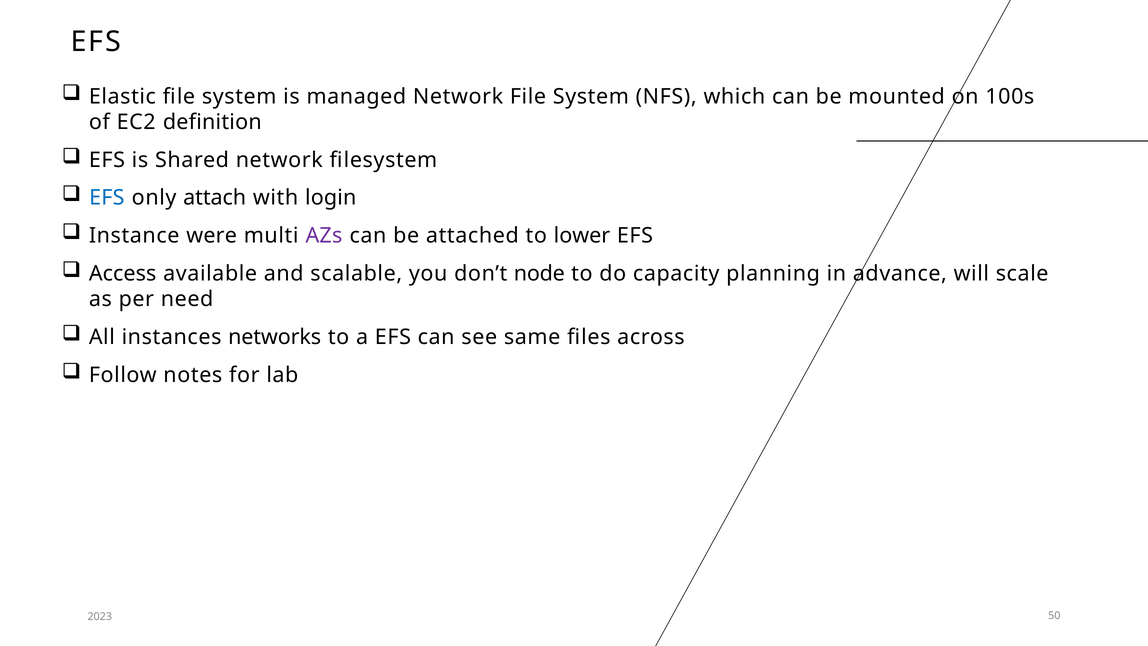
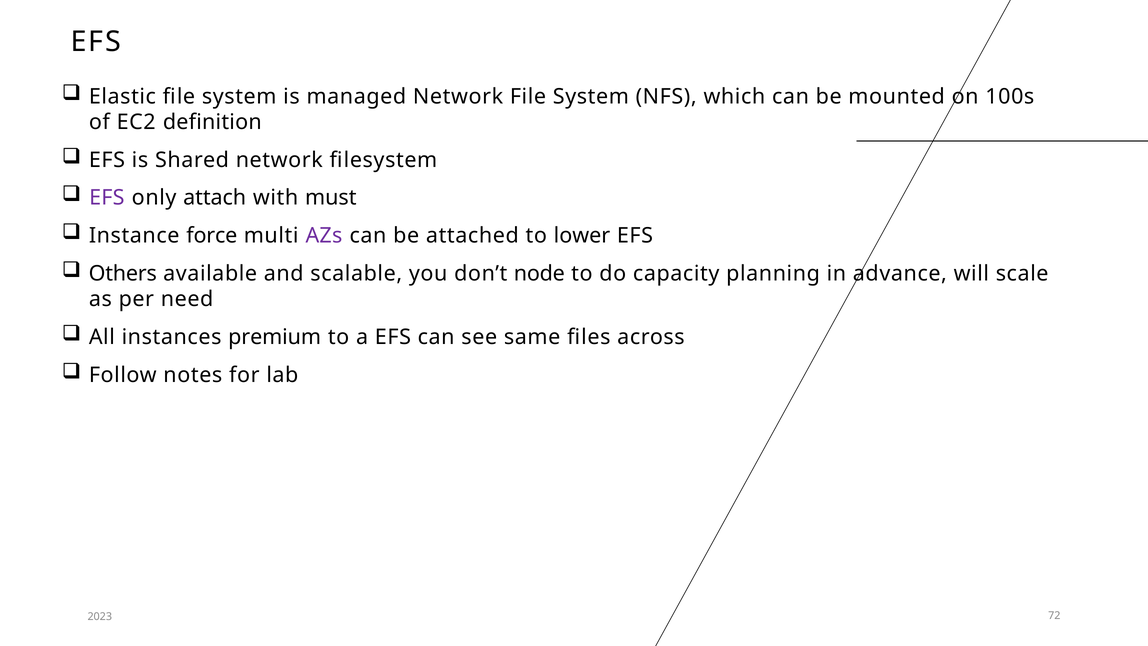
EFS at (107, 198) colour: blue -> purple
login: login -> must
were: were -> force
Access: Access -> Others
networks: networks -> premium
50: 50 -> 72
